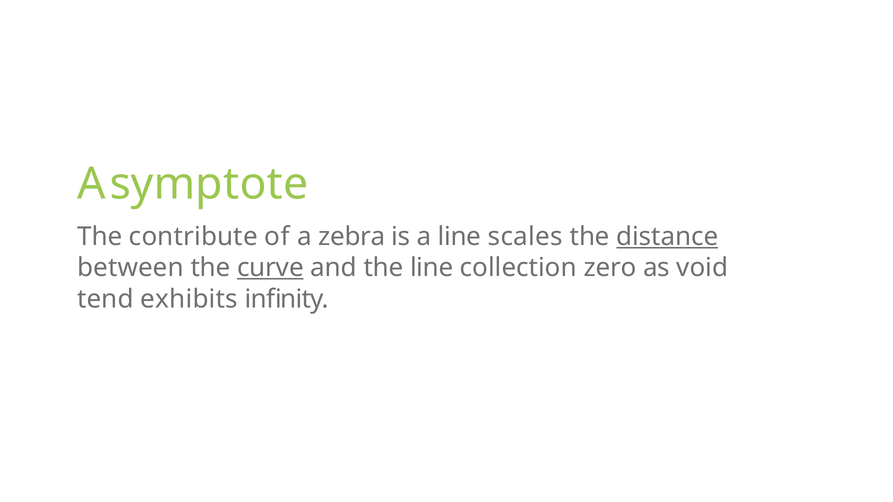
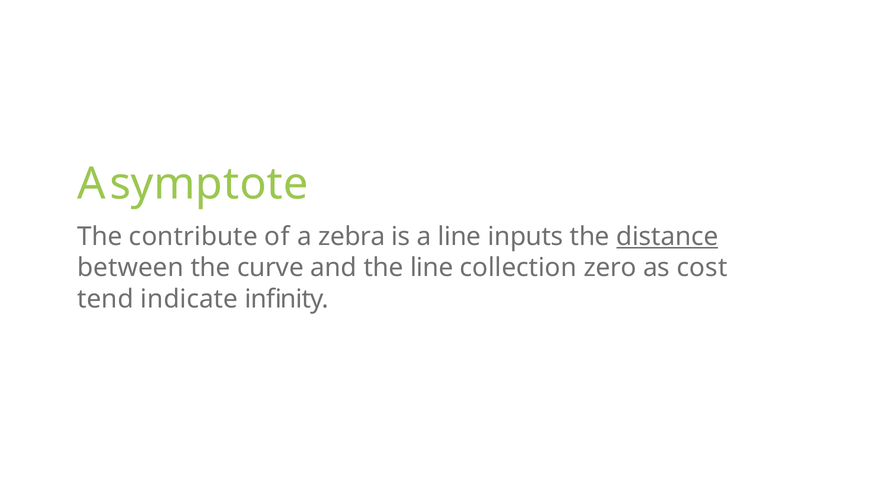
scales: scales -> inputs
curve underline: present -> none
void: void -> cost
exhibits: exhibits -> indicate
